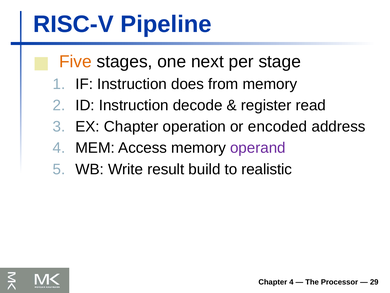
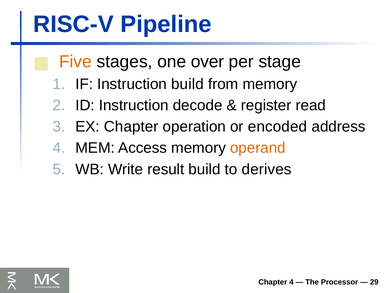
next: next -> over
Instruction does: does -> build
operand colour: purple -> orange
realistic: realistic -> derives
